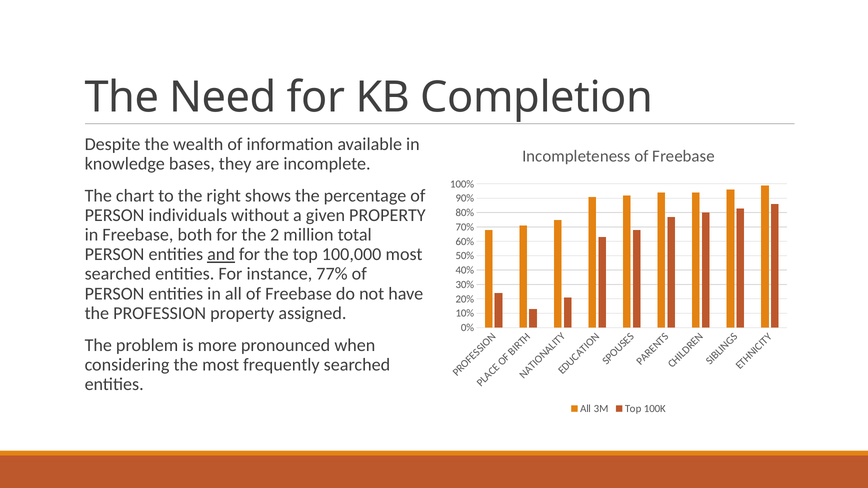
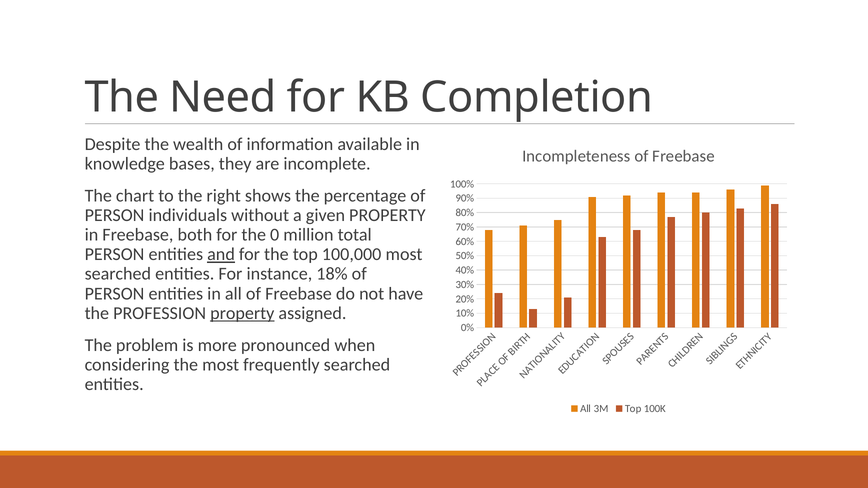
2: 2 -> 0
77%: 77% -> 18%
property at (242, 313) underline: none -> present
